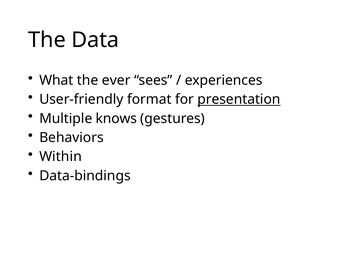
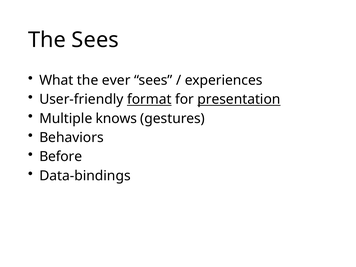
The Data: Data -> Sees
format underline: none -> present
Within: Within -> Before
